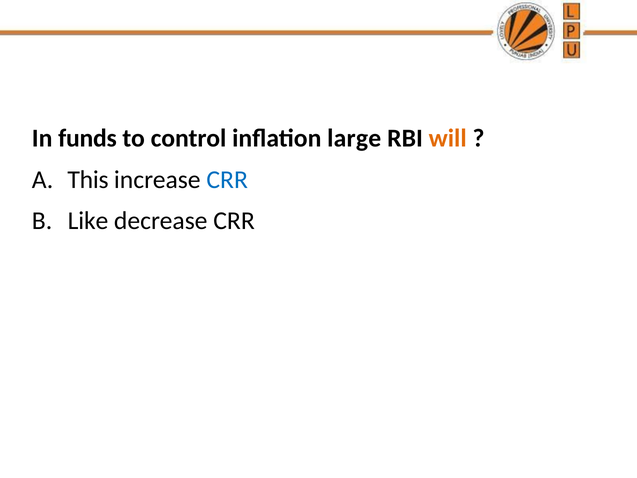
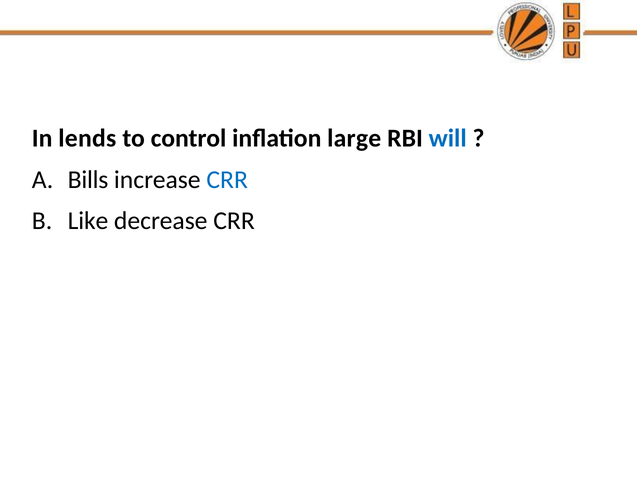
funds: funds -> lends
will colour: orange -> blue
This: This -> Bills
